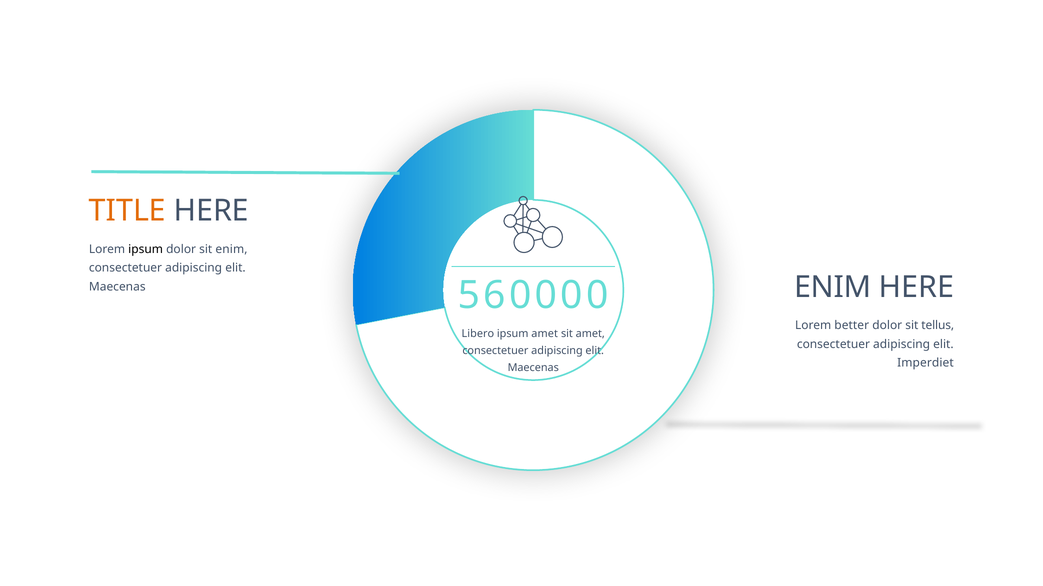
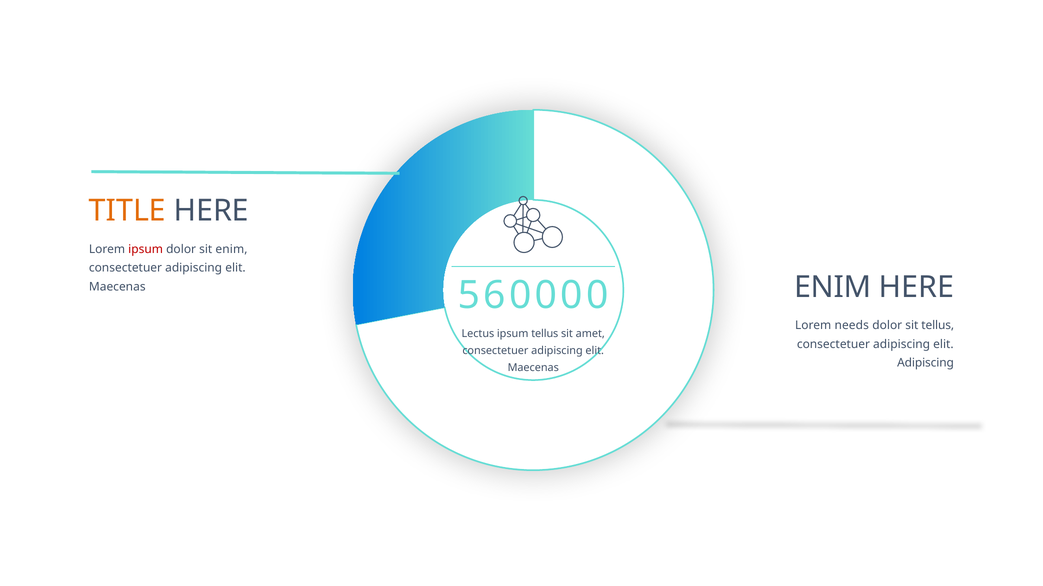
ipsum at (146, 250) colour: black -> red
better: better -> needs
Libero: Libero -> Lectus
ipsum amet: amet -> tellus
Imperdiet at (925, 363): Imperdiet -> Adipiscing
